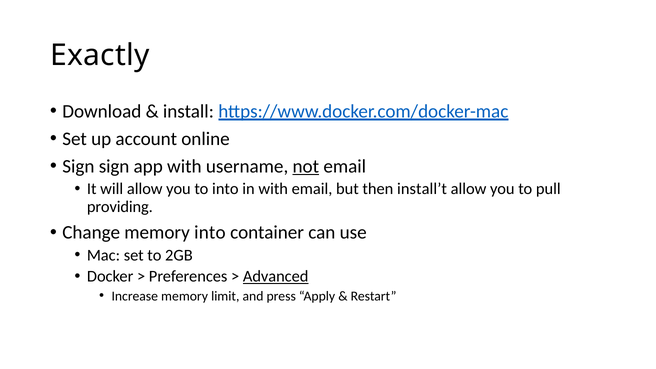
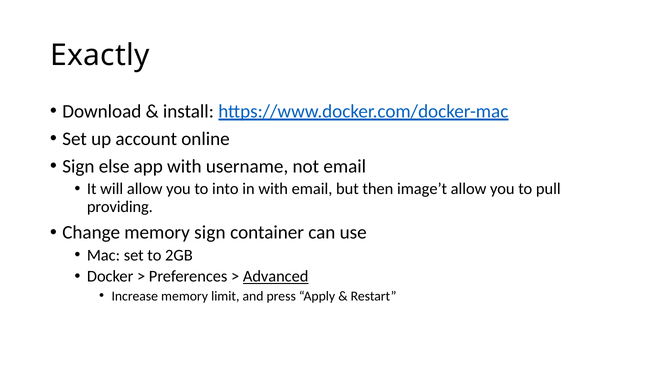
Sign sign: sign -> else
not underline: present -> none
install’t: install’t -> image’t
memory into: into -> sign
